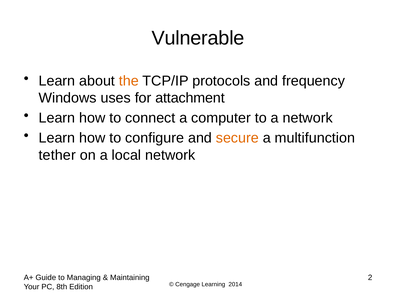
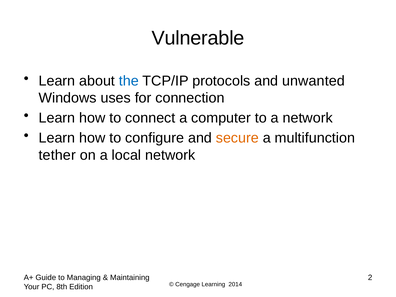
the colour: orange -> blue
frequency: frequency -> unwanted
attachment: attachment -> connection
